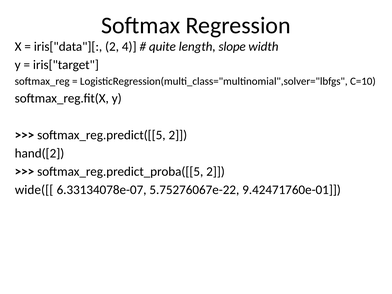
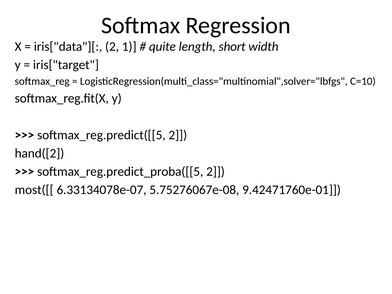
4: 4 -> 1
slope: slope -> short
wide([[: wide([[ -> most([[
5.75276067e-22: 5.75276067e-22 -> 5.75276067e-08
